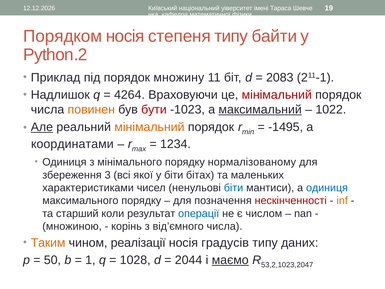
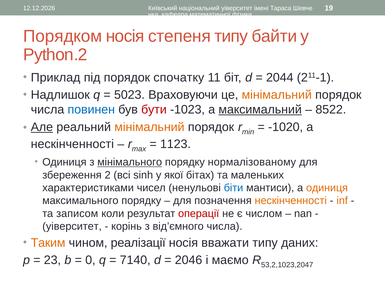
множину: множину -> спочатку
2083: 2083 -> 2044
4264: 4264 -> 5023
мінімальний at (277, 95) colour: red -> orange
повинен colour: orange -> blue
1022: 1022 -> 8522
-1495: -1495 -> -1020
координатами at (72, 144): координатами -> нескінченності
1234: 1234 -> 1123
мінімального underline: none -> present
3: 3 -> 2
якої: якої -> sinh
у біти: біти -> якої
одиниця at (327, 188) colour: blue -> orange
нескінченності at (291, 201) colour: red -> orange
старший: старший -> записом
операції colour: blue -> red
множиною at (72, 226): множиною -> уіверситет
градусів: градусів -> вважати
50: 50 -> 23
1: 1 -> 0
1028: 1028 -> 7140
2044: 2044 -> 2046
маємо underline: present -> none
